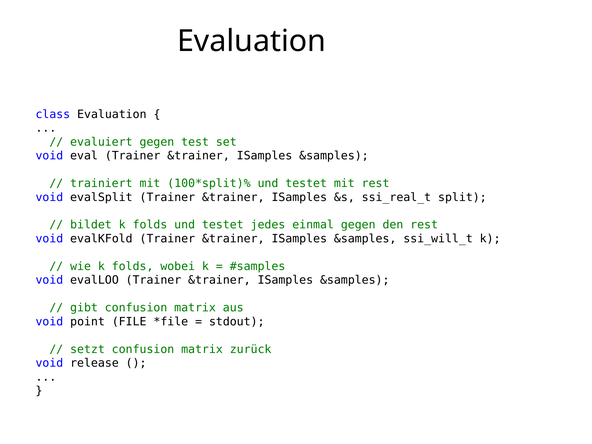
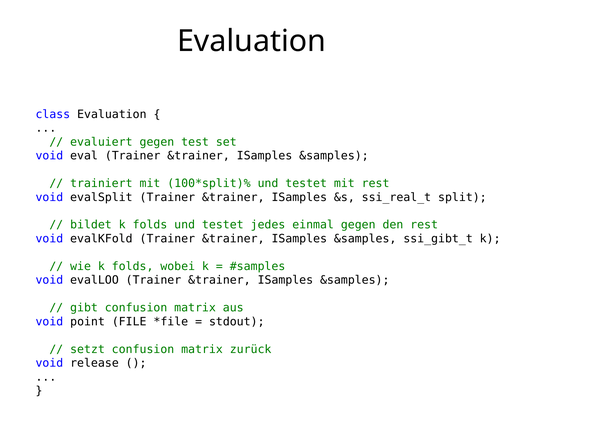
ssi_will_t: ssi_will_t -> ssi_gibt_t
